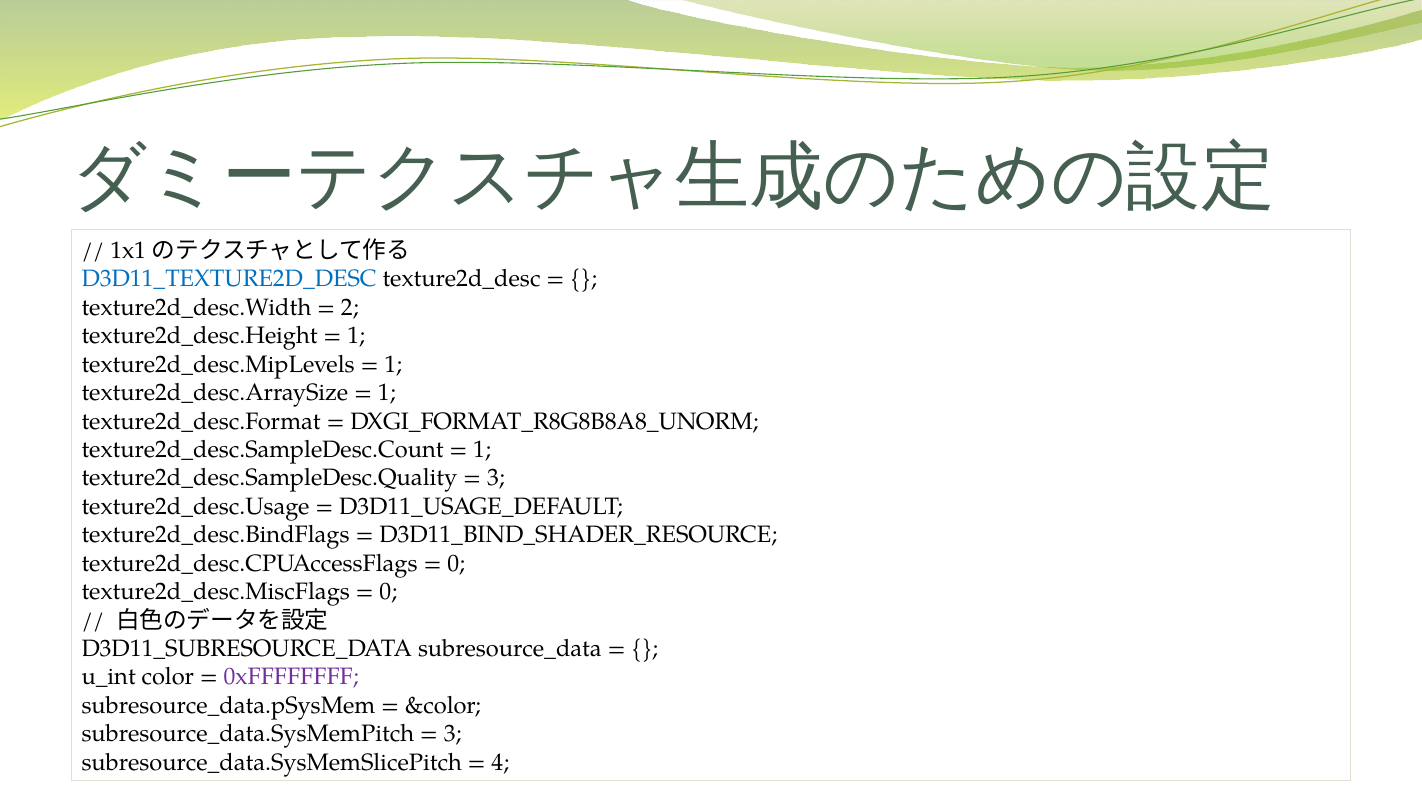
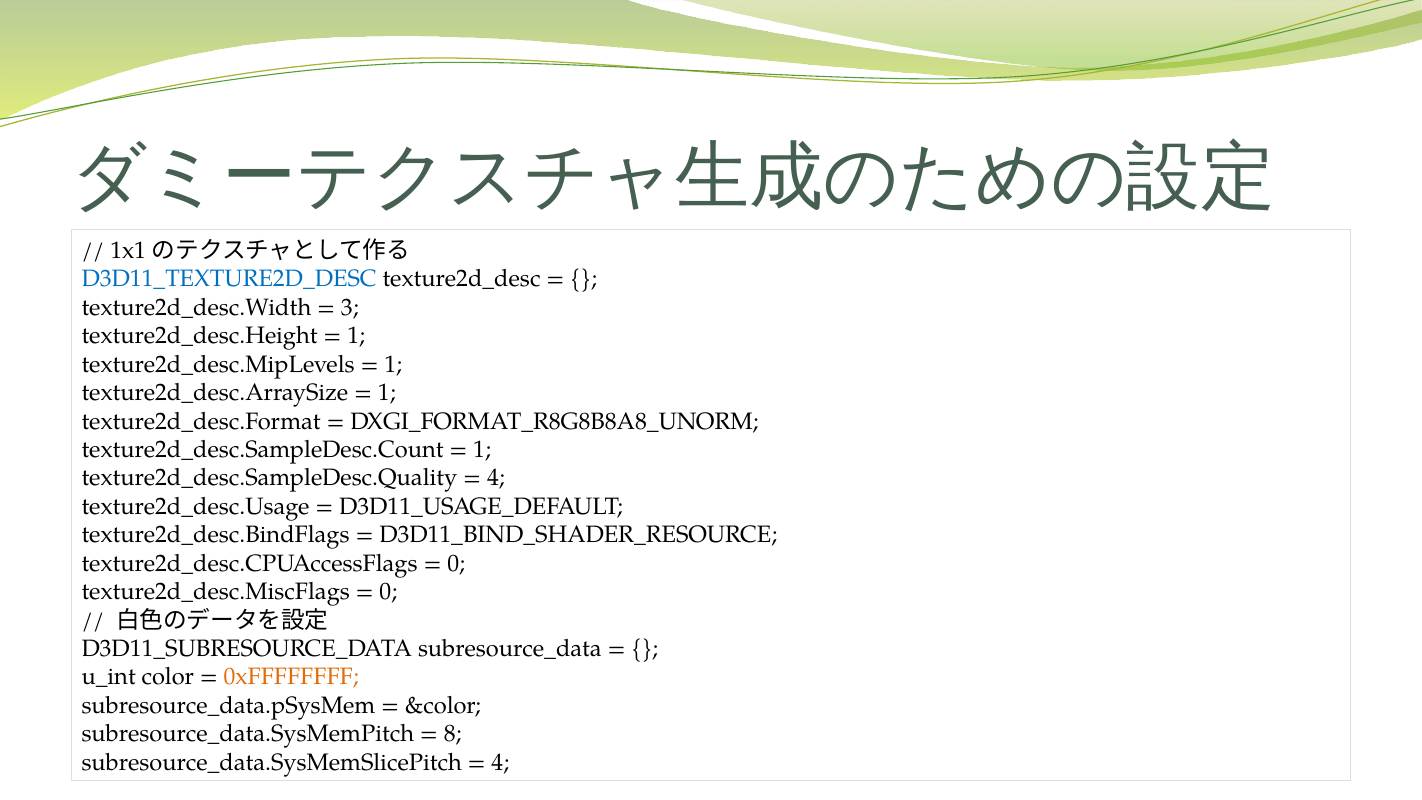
2: 2 -> 3
3 at (496, 478): 3 -> 4
0xFFFFFFFF colour: purple -> orange
3 at (453, 734): 3 -> 8
